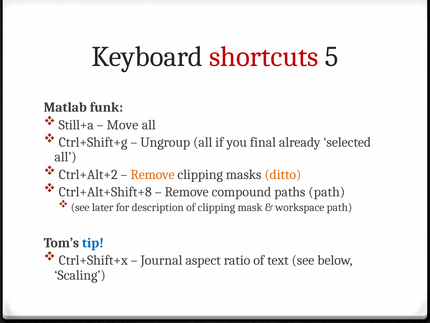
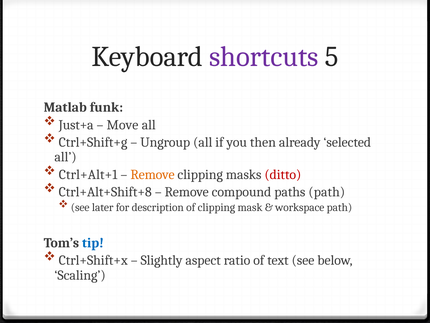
shortcuts colour: red -> purple
Still+a: Still+a -> Just+a
final: final -> then
Ctrl+Alt+2: Ctrl+Alt+2 -> Ctrl+Alt+1
ditto colour: orange -> red
Journal: Journal -> Slightly
